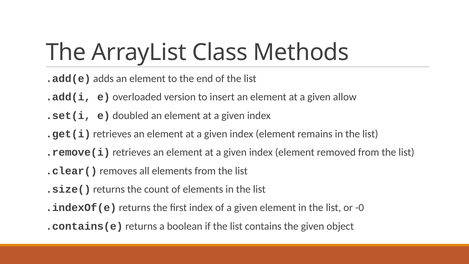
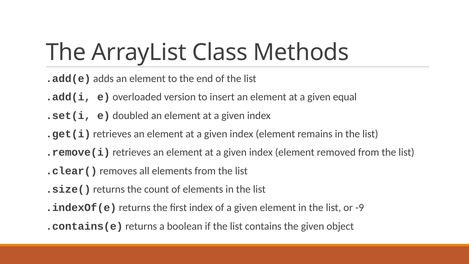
allow: allow -> equal
-0: -0 -> -9
